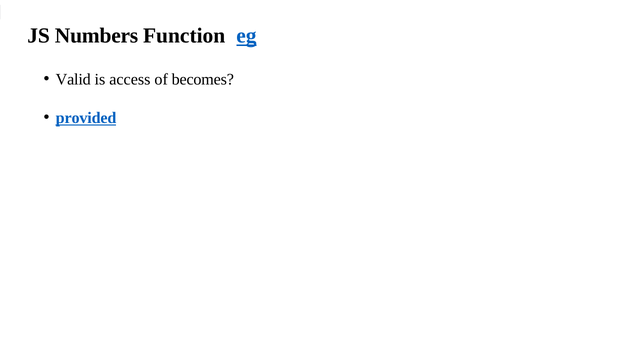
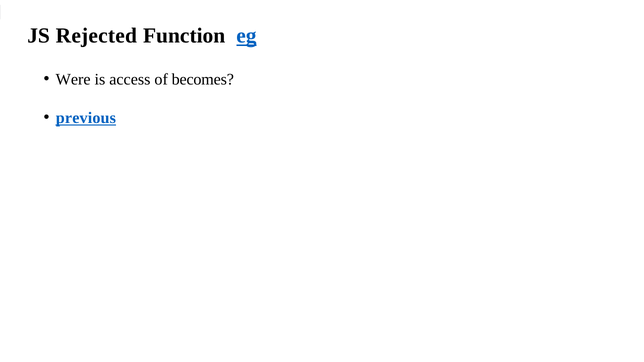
Numbers: Numbers -> Rejected
Valid: Valid -> Were
provided: provided -> previous
